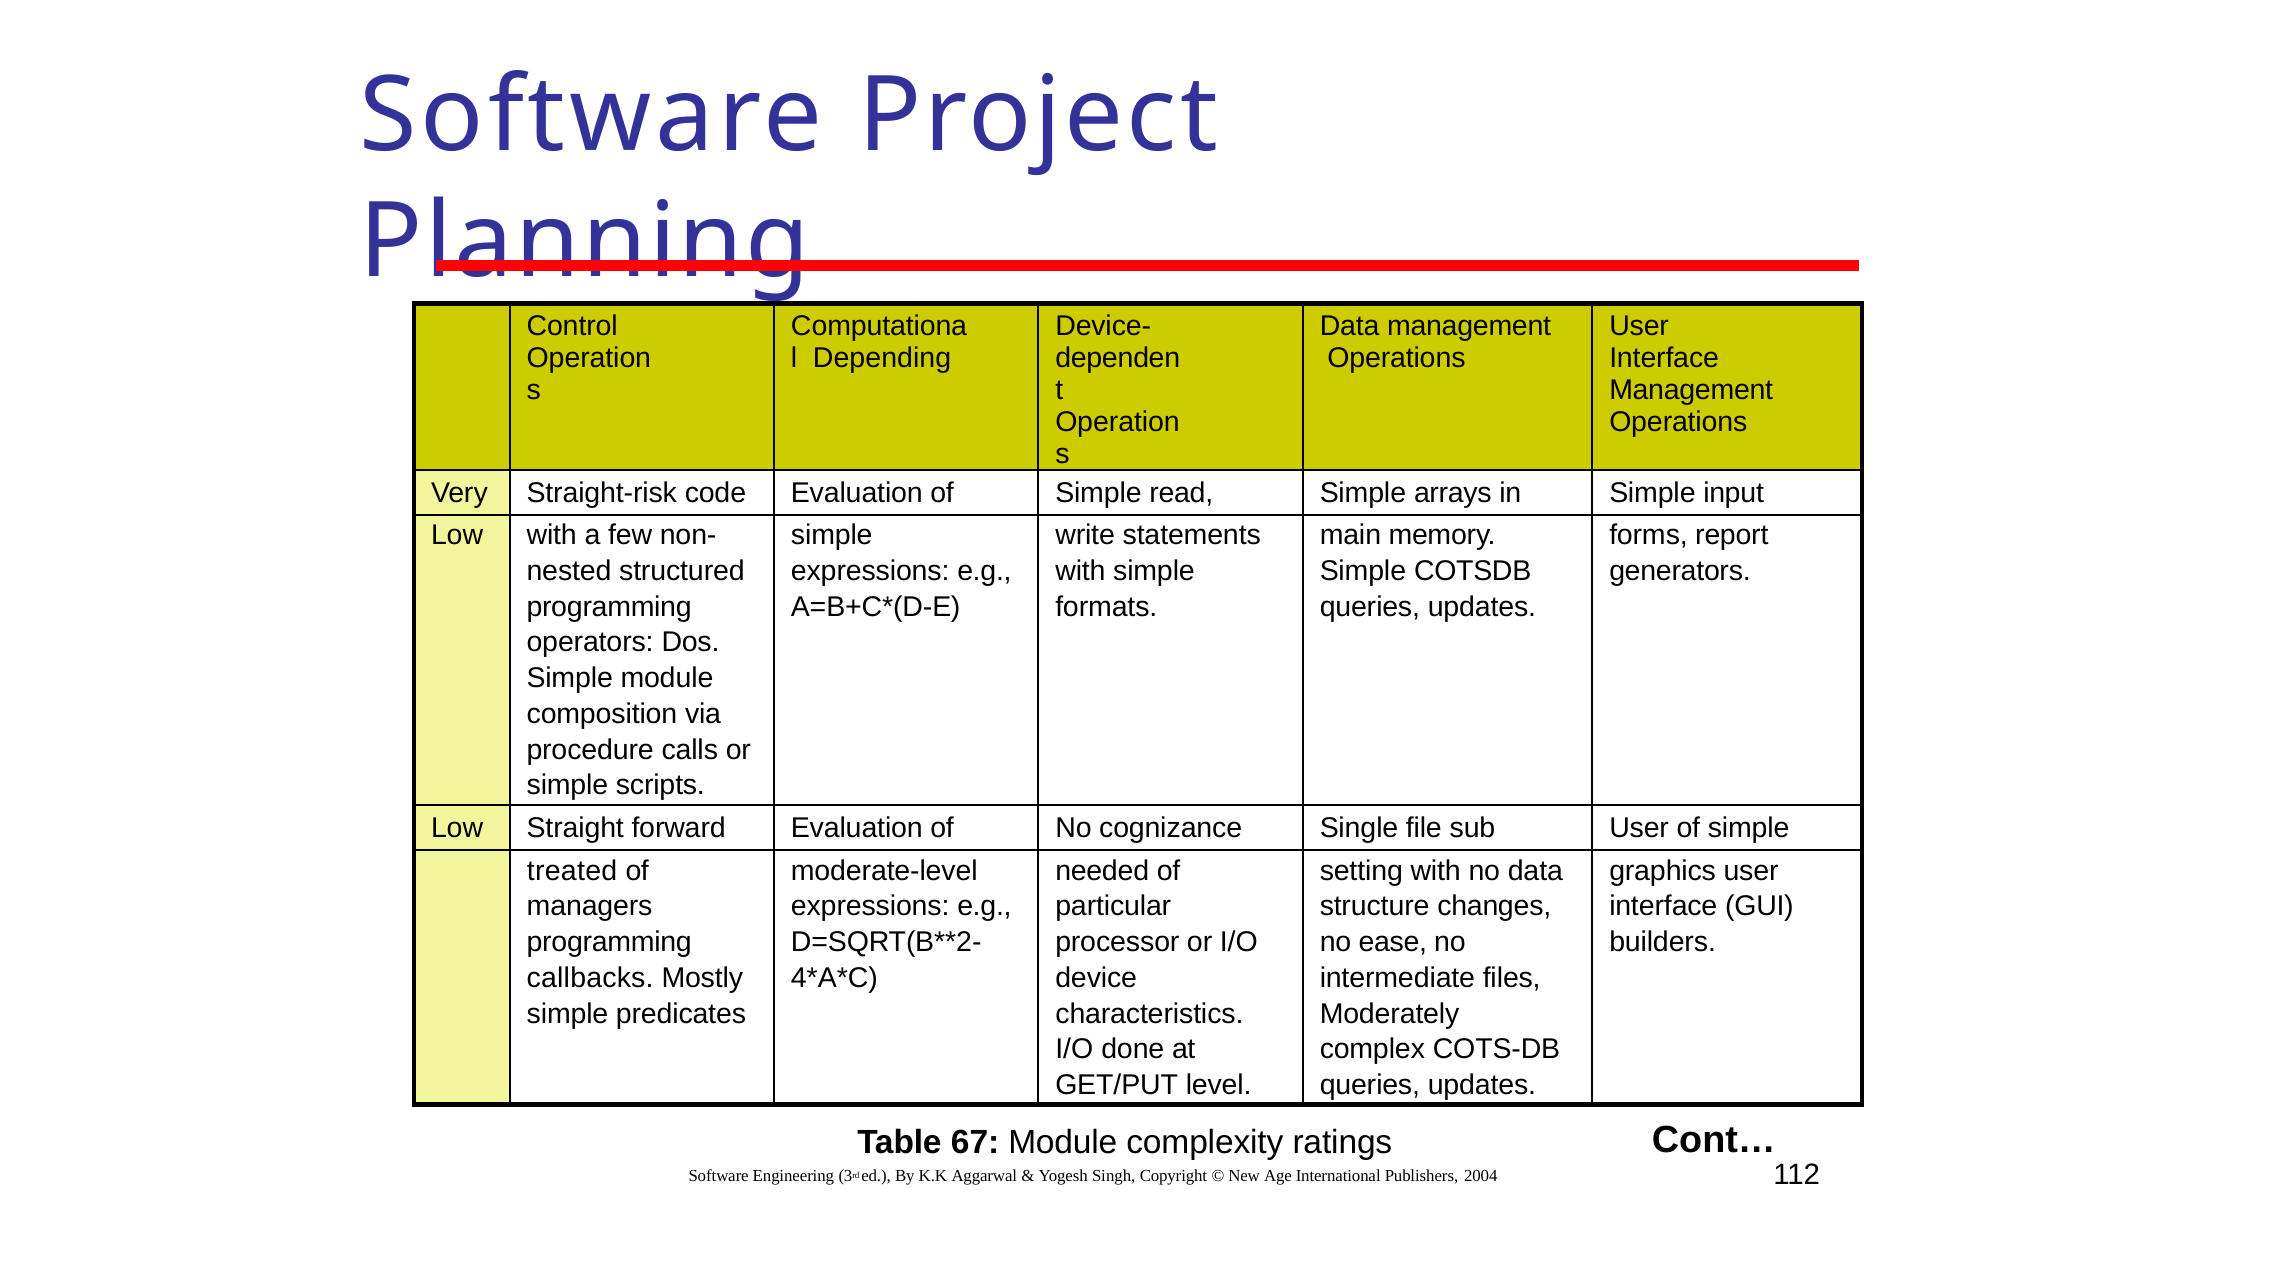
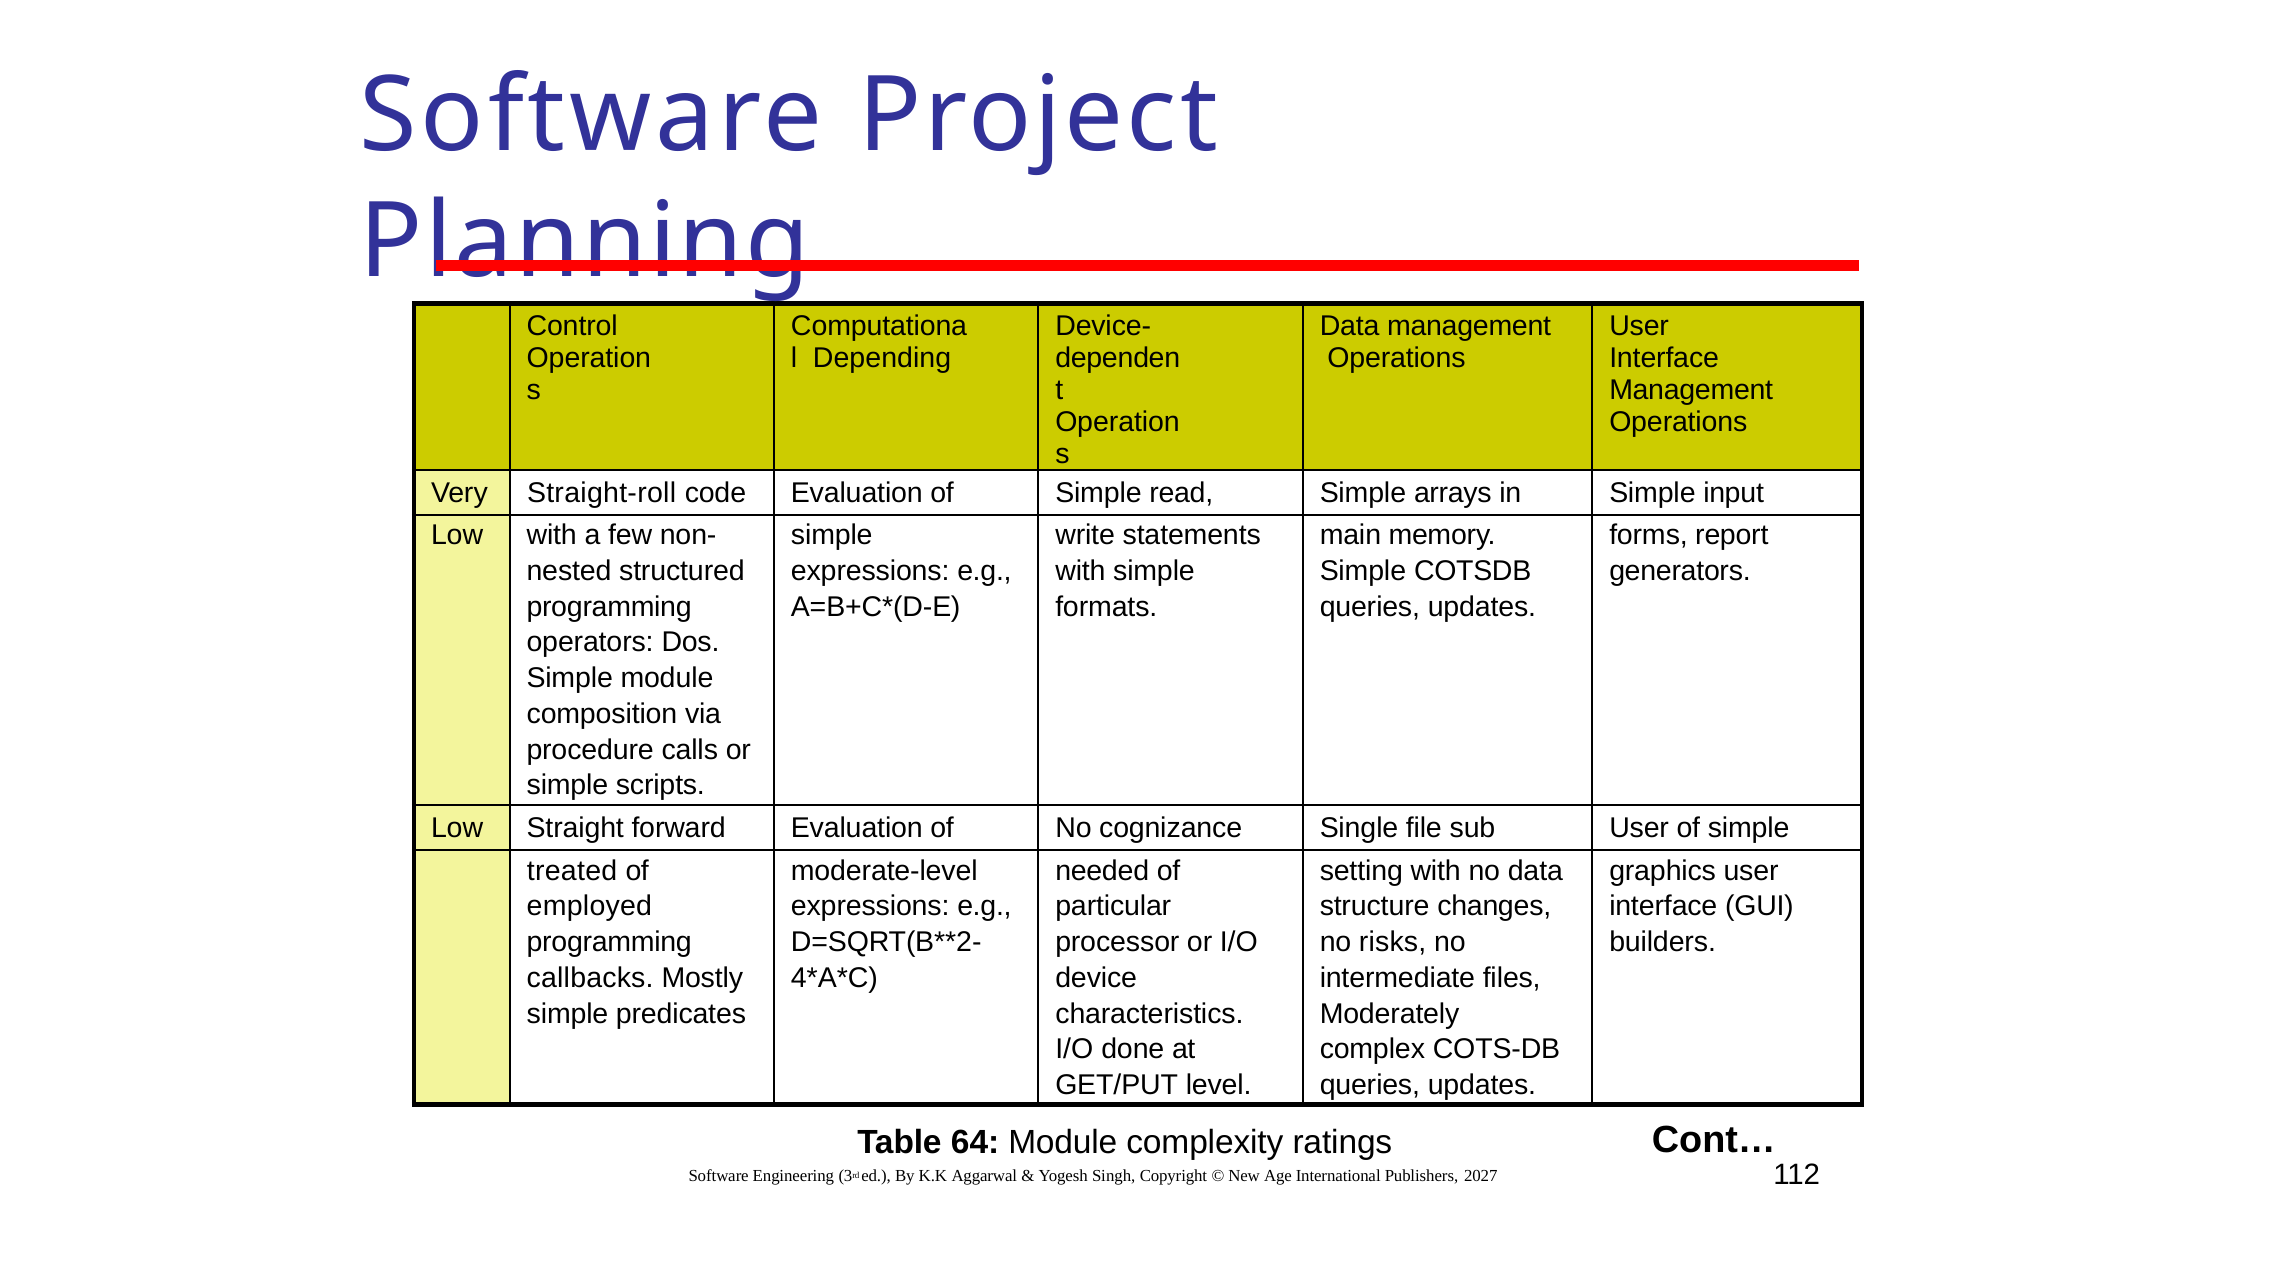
Straight-risk: Straight-risk -> Straight-roll
managers: managers -> employed
ease: ease -> risks
67: 67 -> 64
2004: 2004 -> 2027
